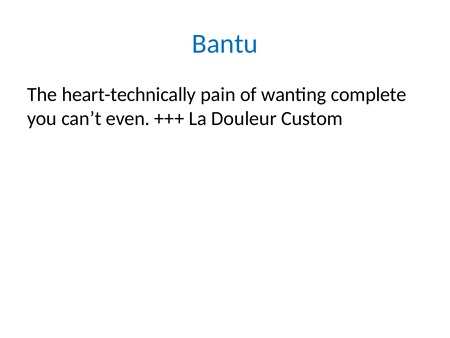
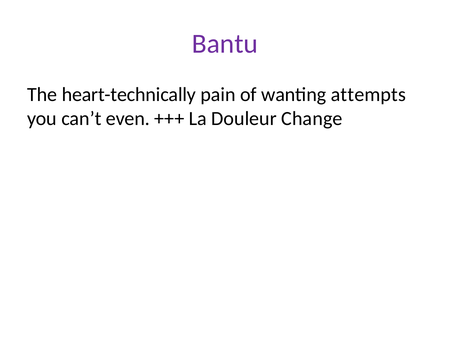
Bantu colour: blue -> purple
complete: complete -> attempts
Custom: Custom -> Change
